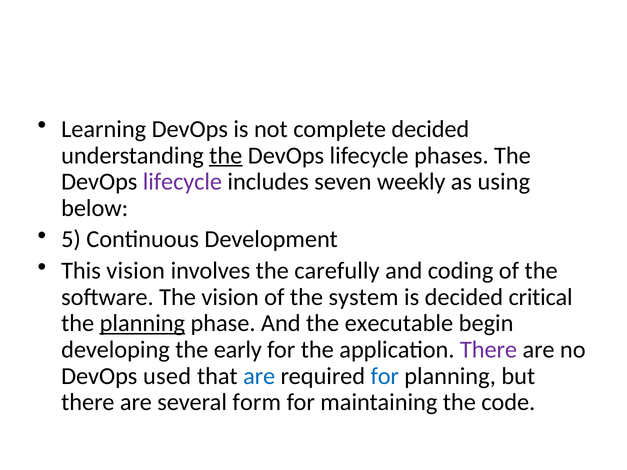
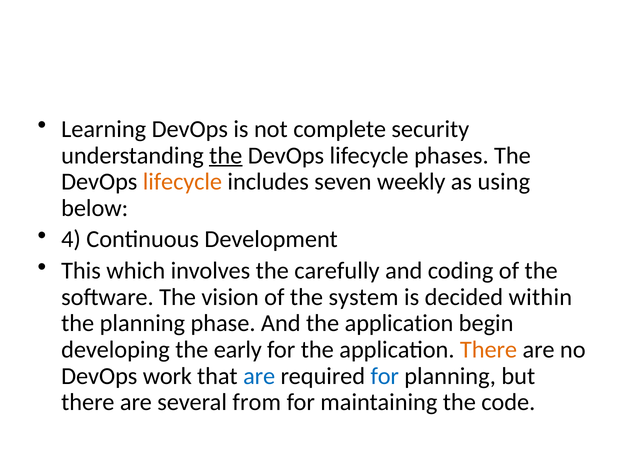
complete decided: decided -> security
lifecycle at (182, 182) colour: purple -> orange
5: 5 -> 4
This vision: vision -> which
critical: critical -> within
planning at (142, 324) underline: present -> none
And the executable: executable -> application
There at (489, 350) colour: purple -> orange
used: used -> work
form: form -> from
